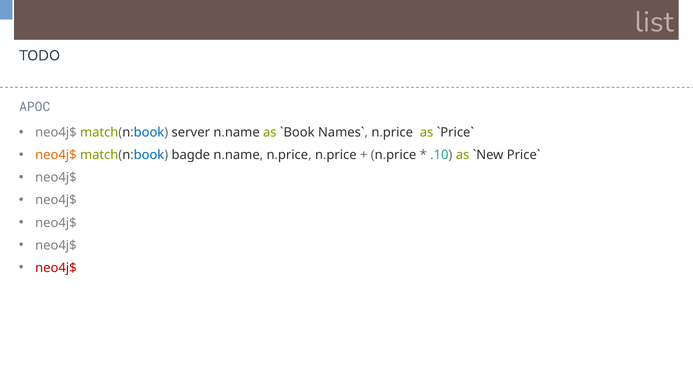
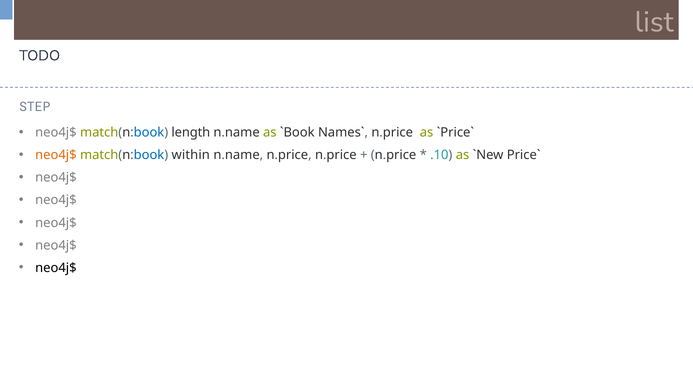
APOC: APOC -> STEP
server: server -> length
bagde: bagde -> within
neo4j$ at (56, 268) colour: red -> black
